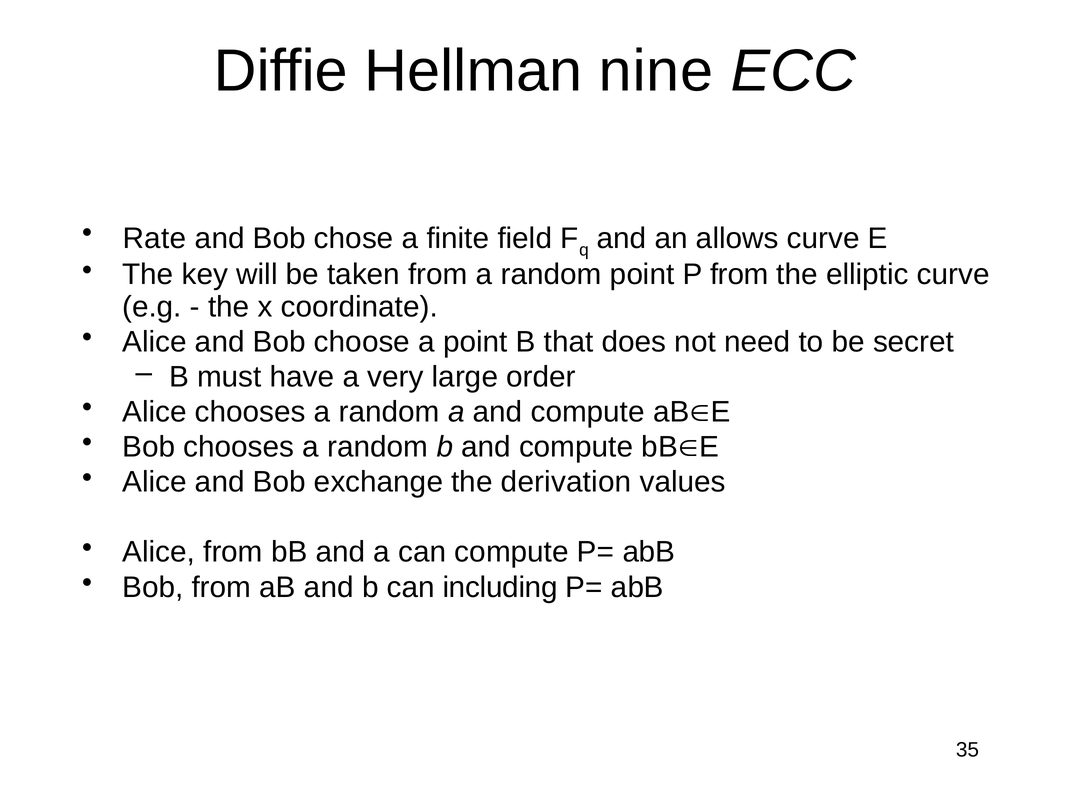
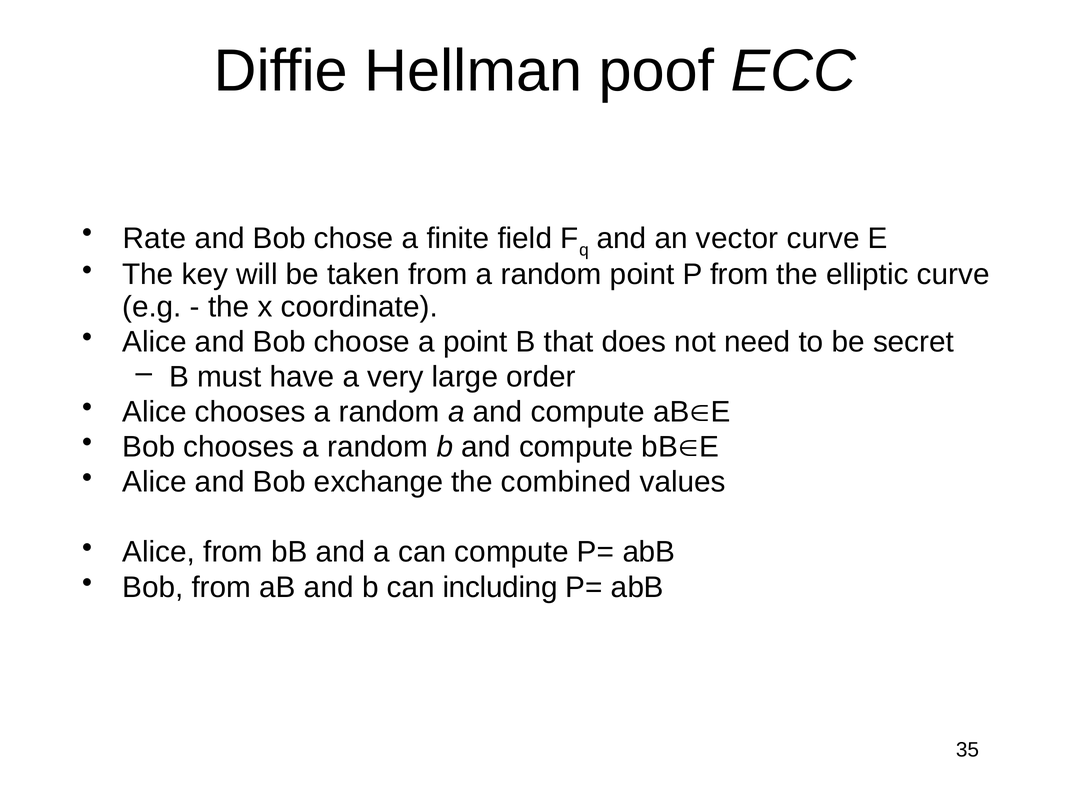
nine: nine -> poof
allows: allows -> vector
derivation: derivation -> combined
